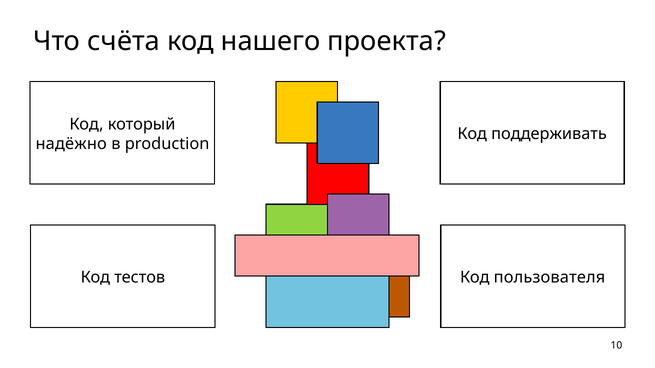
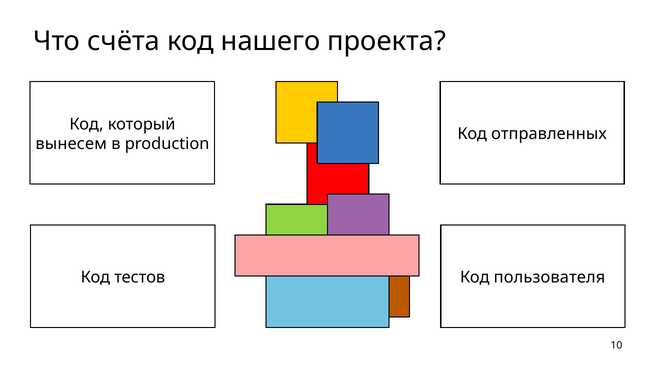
поддерживать: поддерживать -> отправленных
надёжно: надёжно -> вынесем
